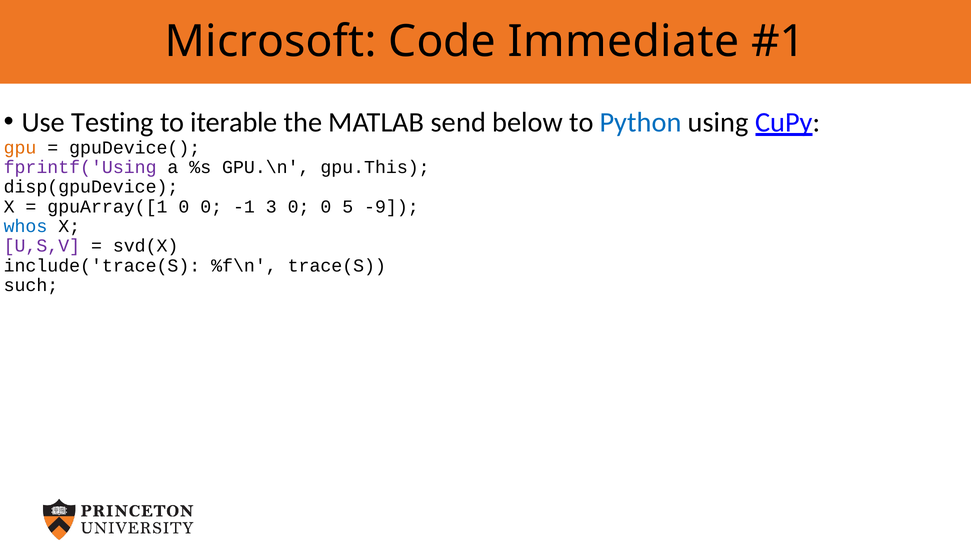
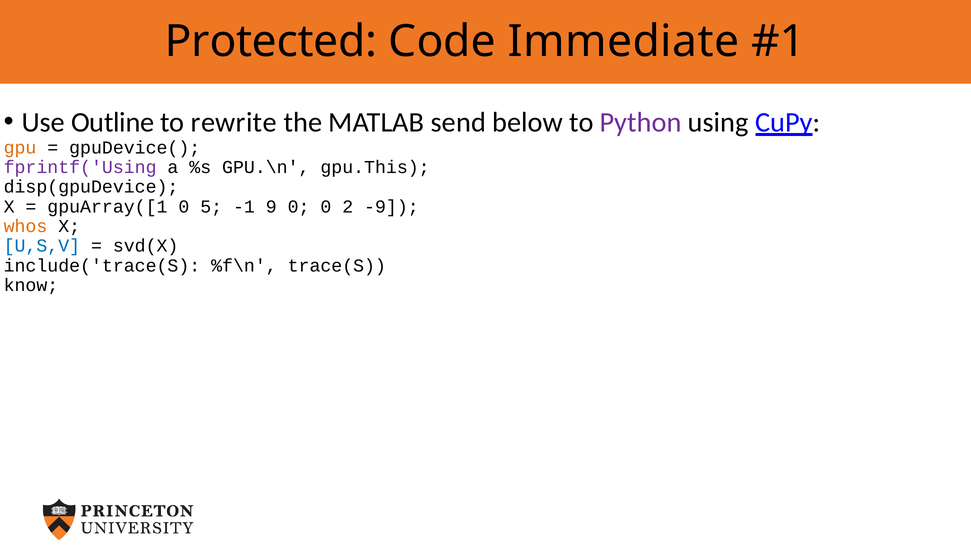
Microsoft: Microsoft -> Protected
Testing: Testing -> Outline
iterable: iterable -> rewrite
Python colour: blue -> purple
gpuArray([1 0 0: 0 -> 5
3: 3 -> 9
5: 5 -> 2
whos colour: blue -> orange
U,S,V colour: purple -> blue
such: such -> know
